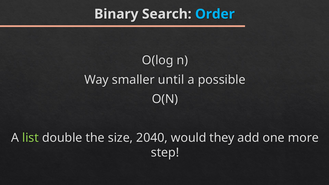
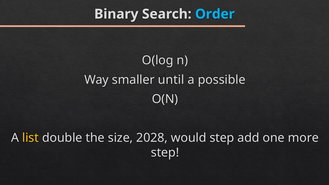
list colour: light green -> yellow
2040: 2040 -> 2028
would they: they -> step
